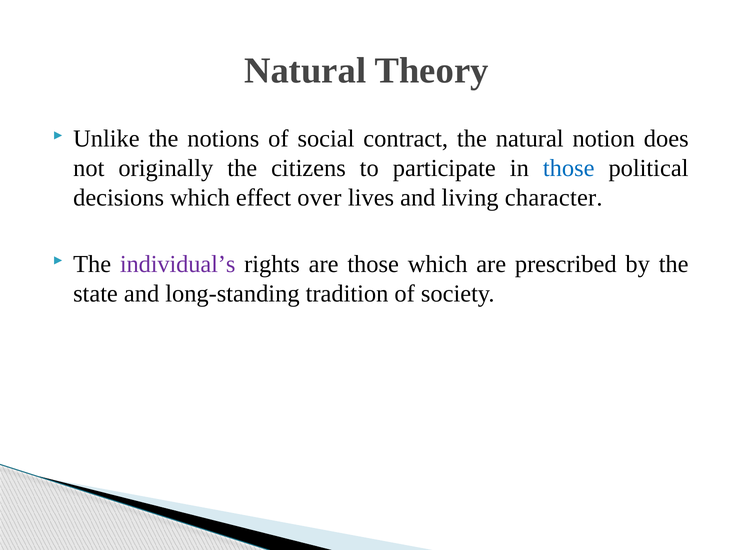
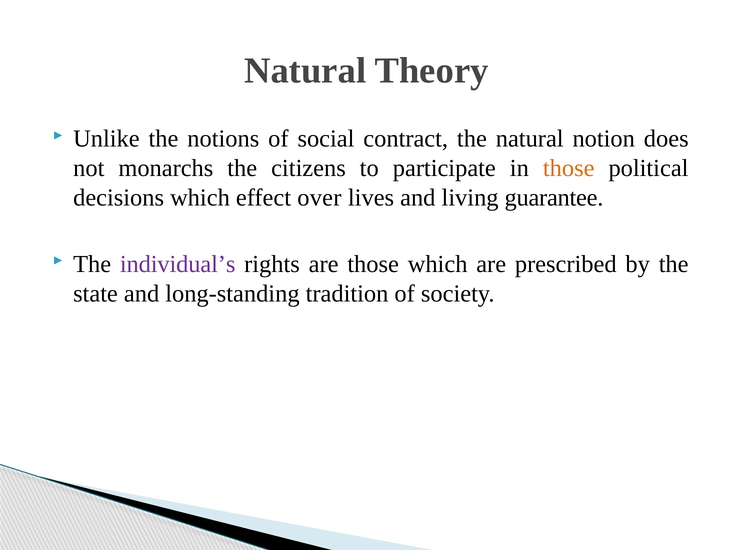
originally: originally -> monarchs
those at (569, 168) colour: blue -> orange
character: character -> guarantee
